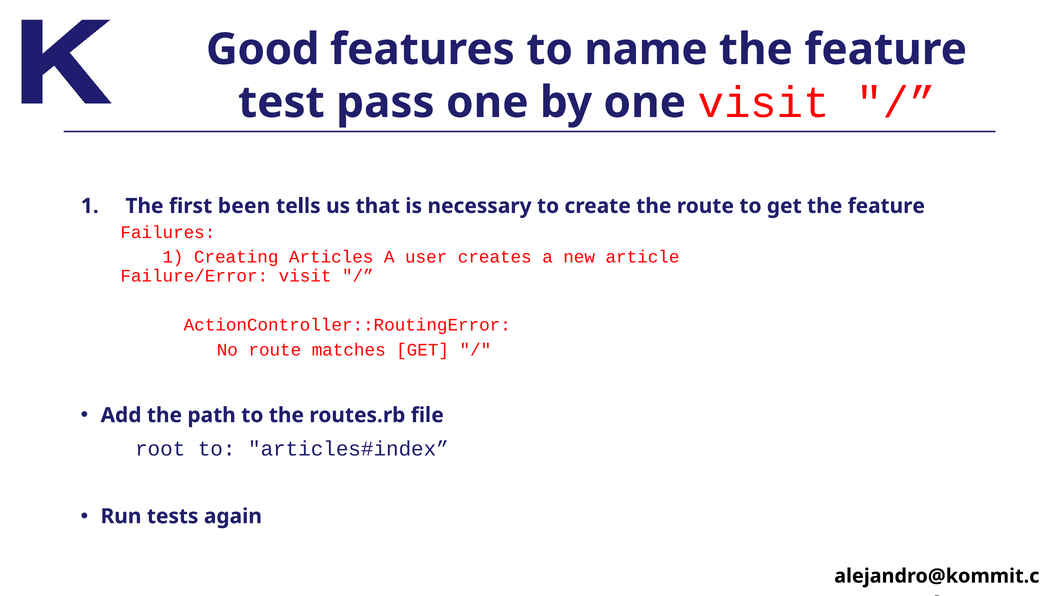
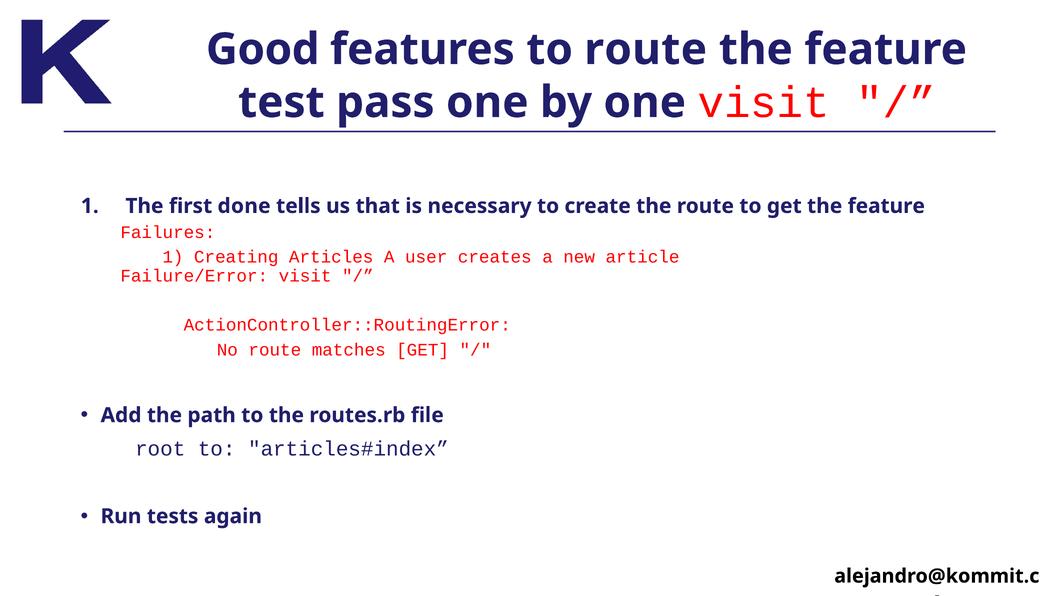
to name: name -> route
been: been -> done
